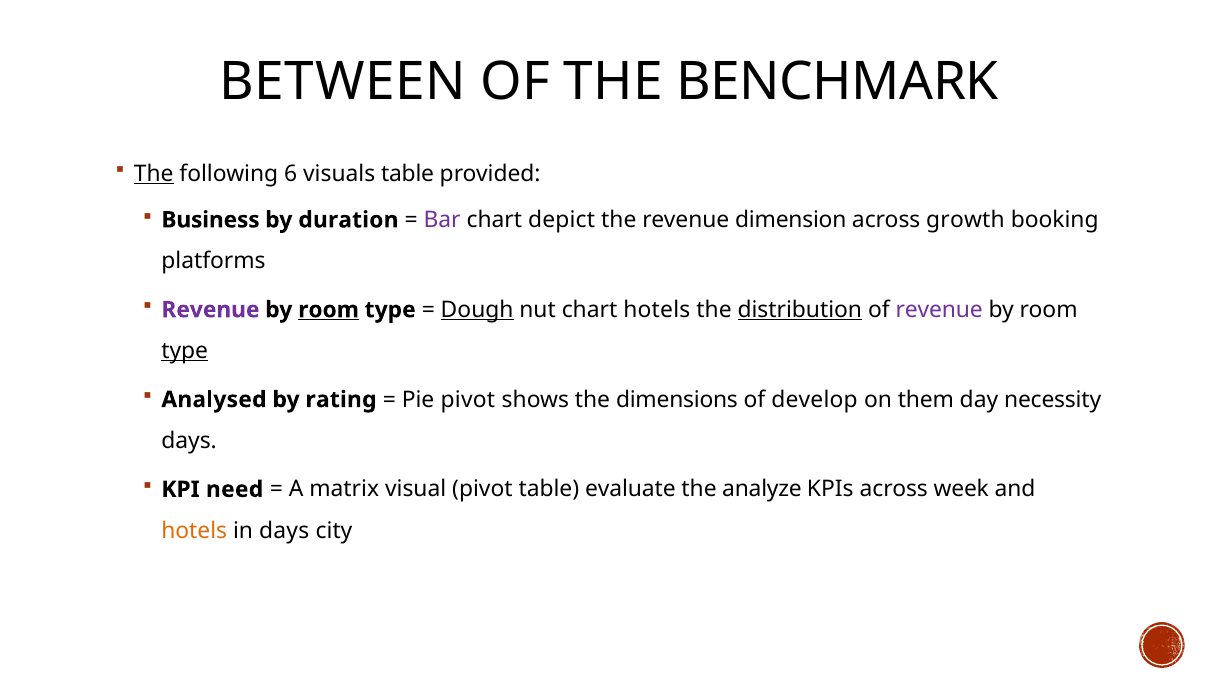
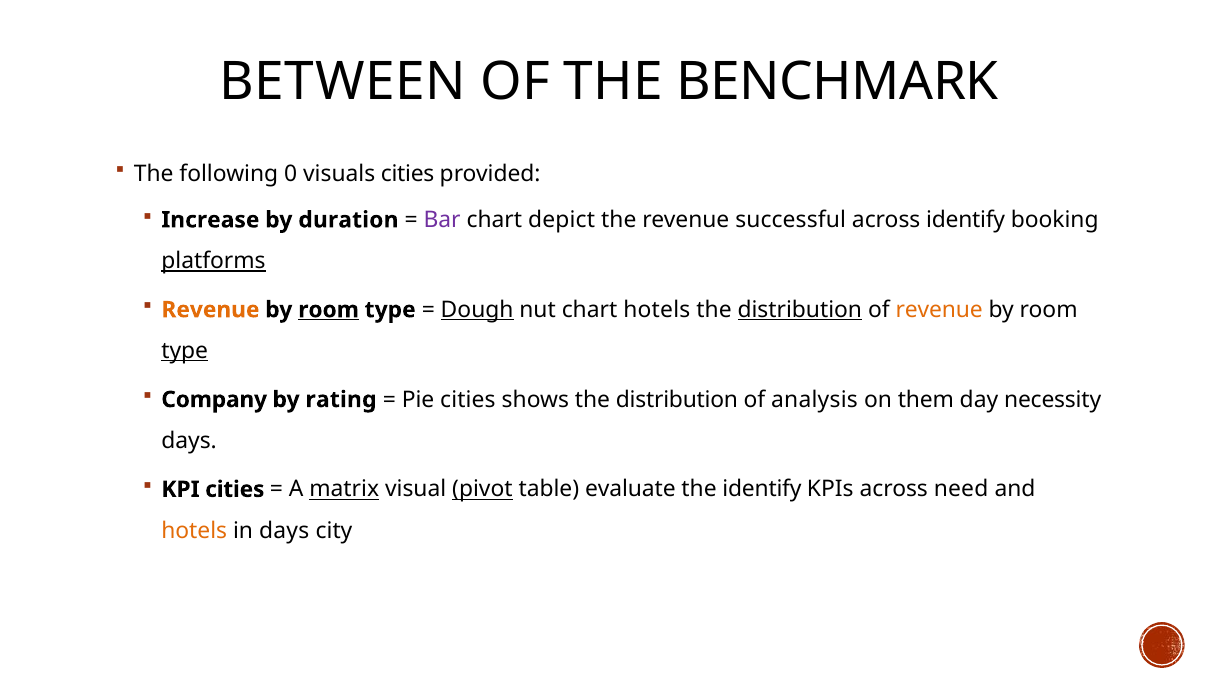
The at (154, 174) underline: present -> none
6: 6 -> 0
visuals table: table -> cities
Business: Business -> Increase
dimension: dimension -> successful
across growth: growth -> identify
platforms underline: none -> present
Revenue at (210, 310) colour: purple -> orange
revenue at (939, 310) colour: purple -> orange
Analysed: Analysed -> Company
Pie pivot: pivot -> cities
shows the dimensions: dimensions -> distribution
develop: develop -> analysis
KPI need: need -> cities
matrix underline: none -> present
pivot at (482, 489) underline: none -> present
the analyze: analyze -> identify
week: week -> need
